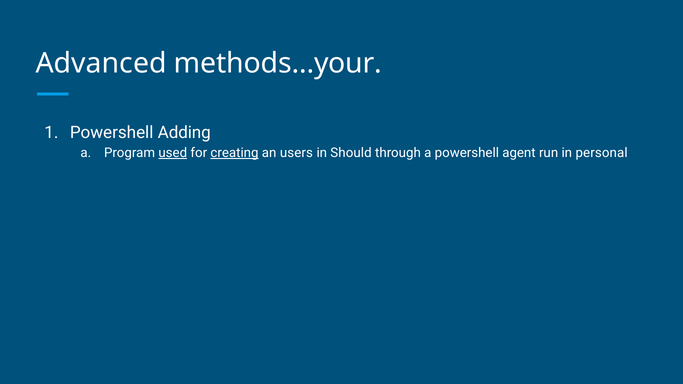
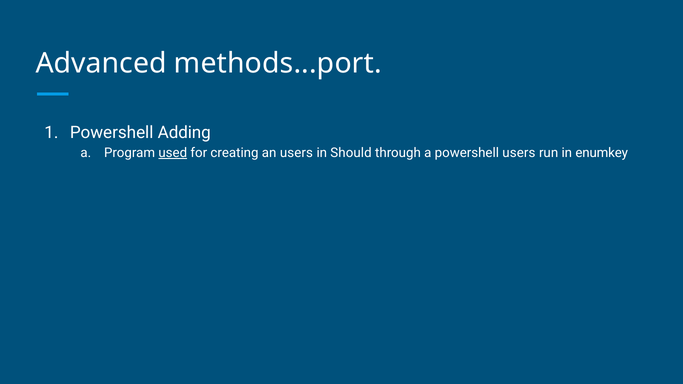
methods...your: methods...your -> methods...port
creating underline: present -> none
powershell agent: agent -> users
personal: personal -> enumkey
